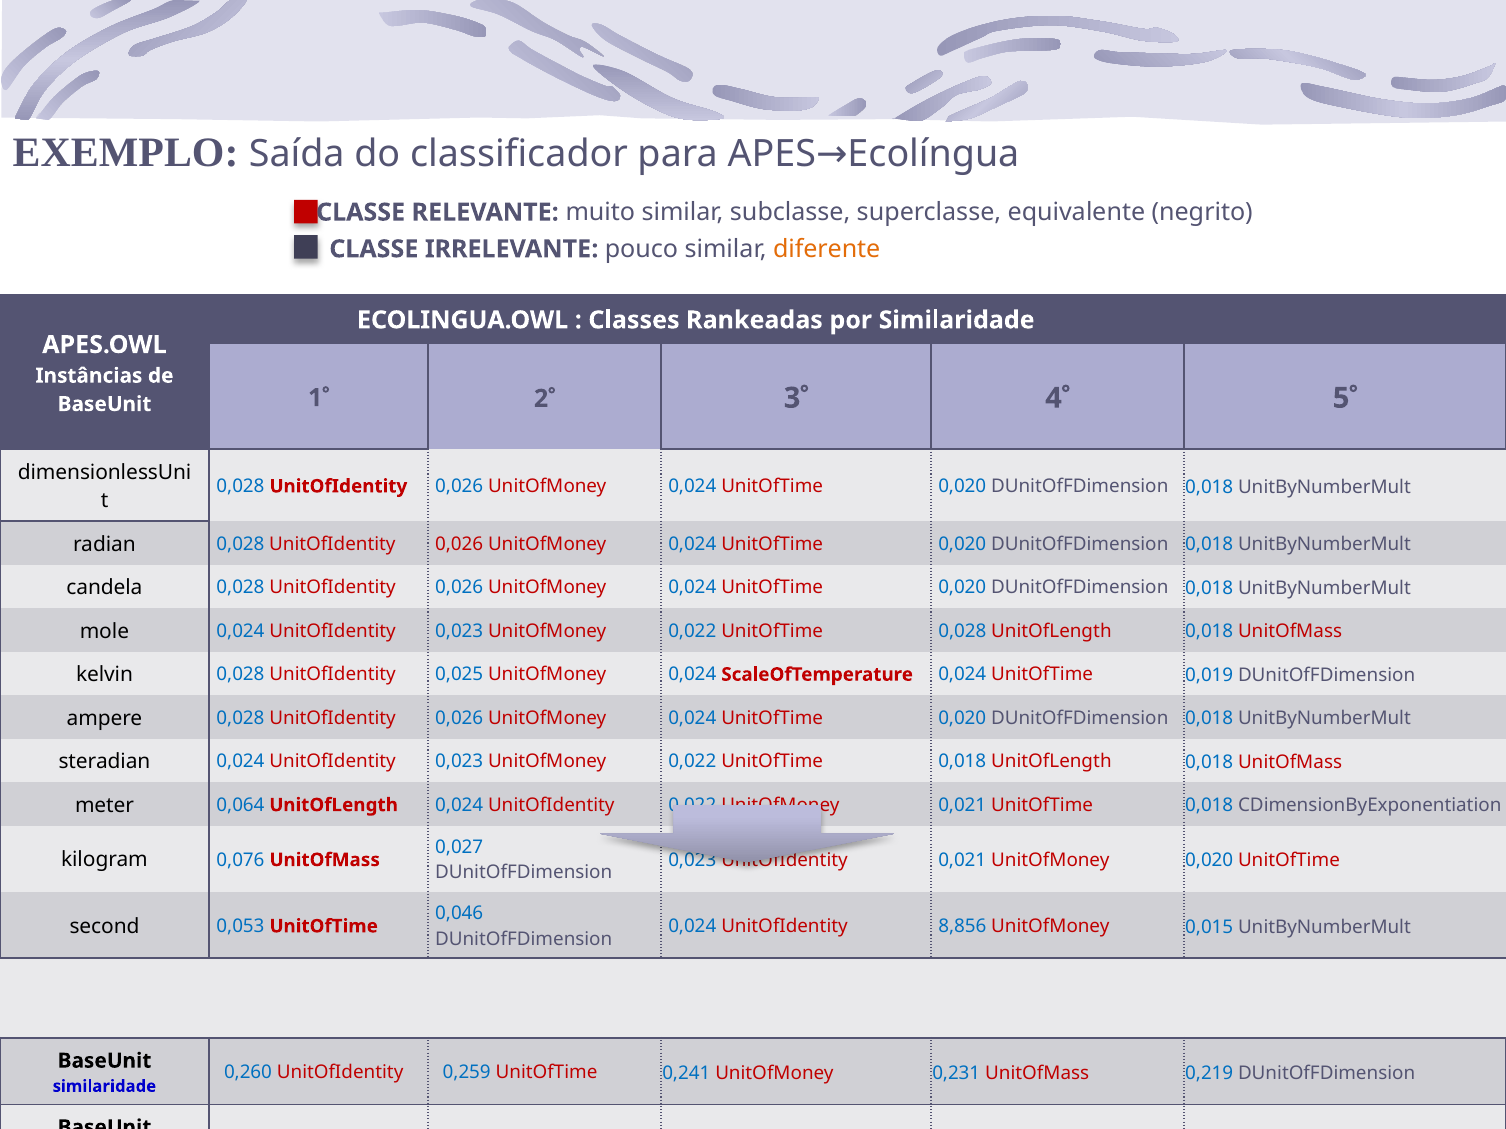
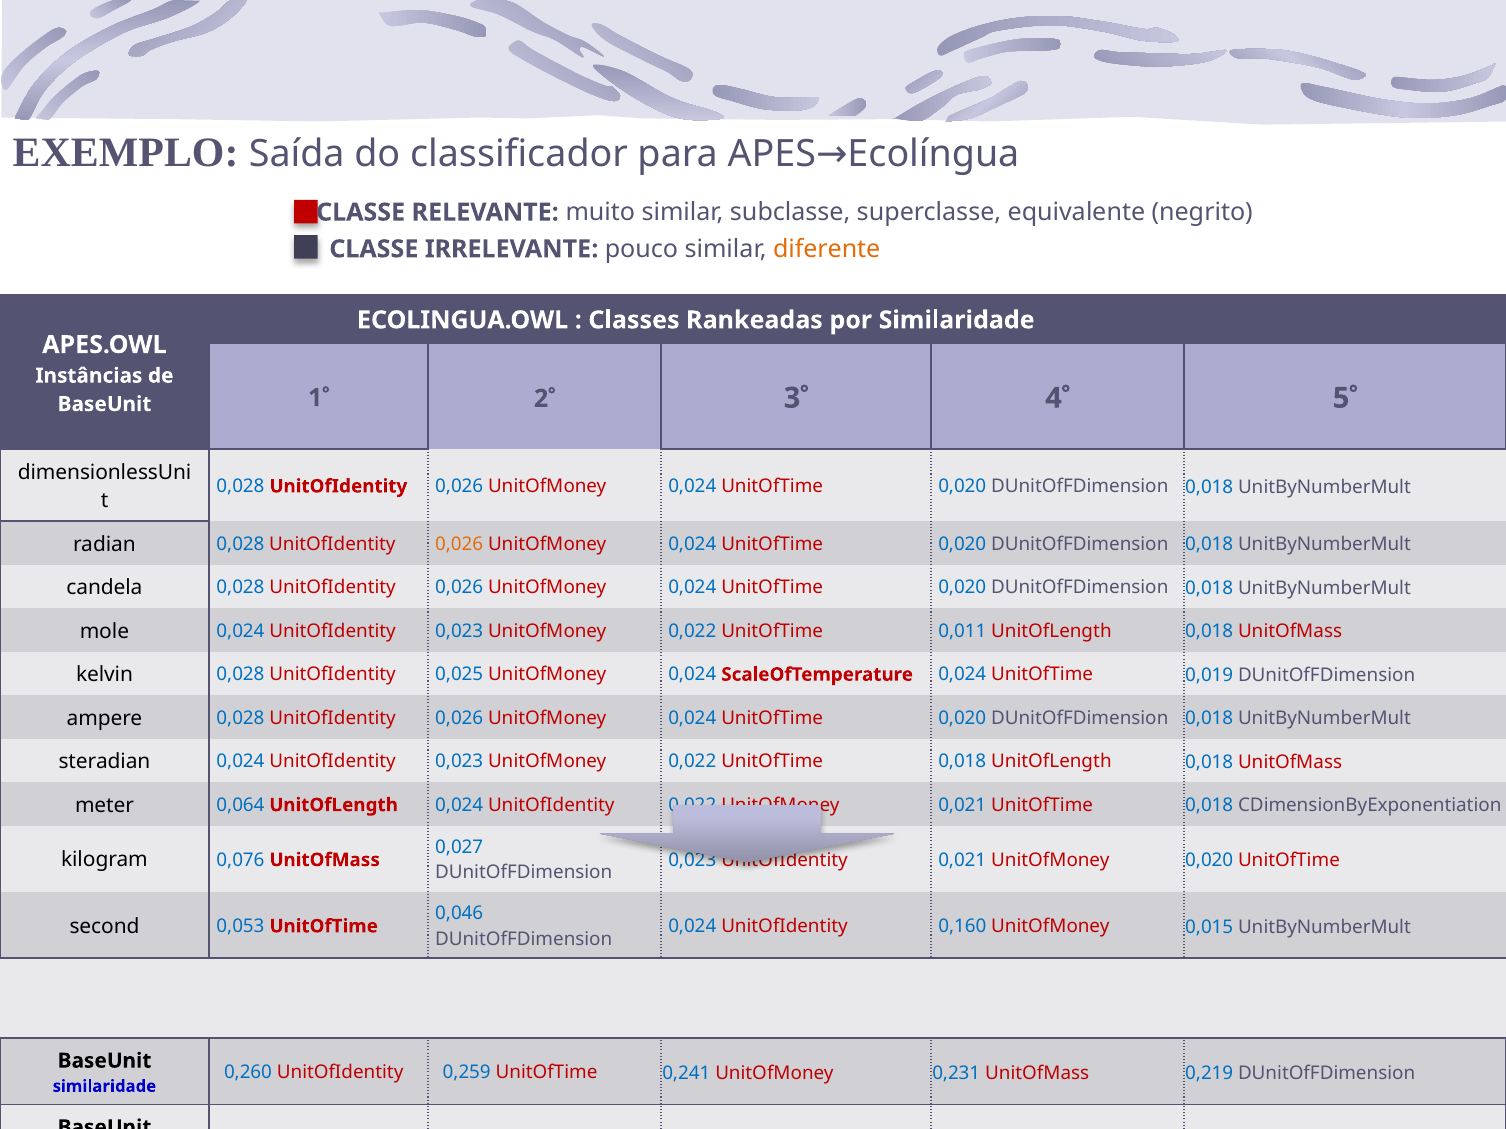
0,026 at (459, 544) colour: red -> orange
UnitOfTime 0,028: 0,028 -> 0,011
8,856: 8,856 -> 0,160
